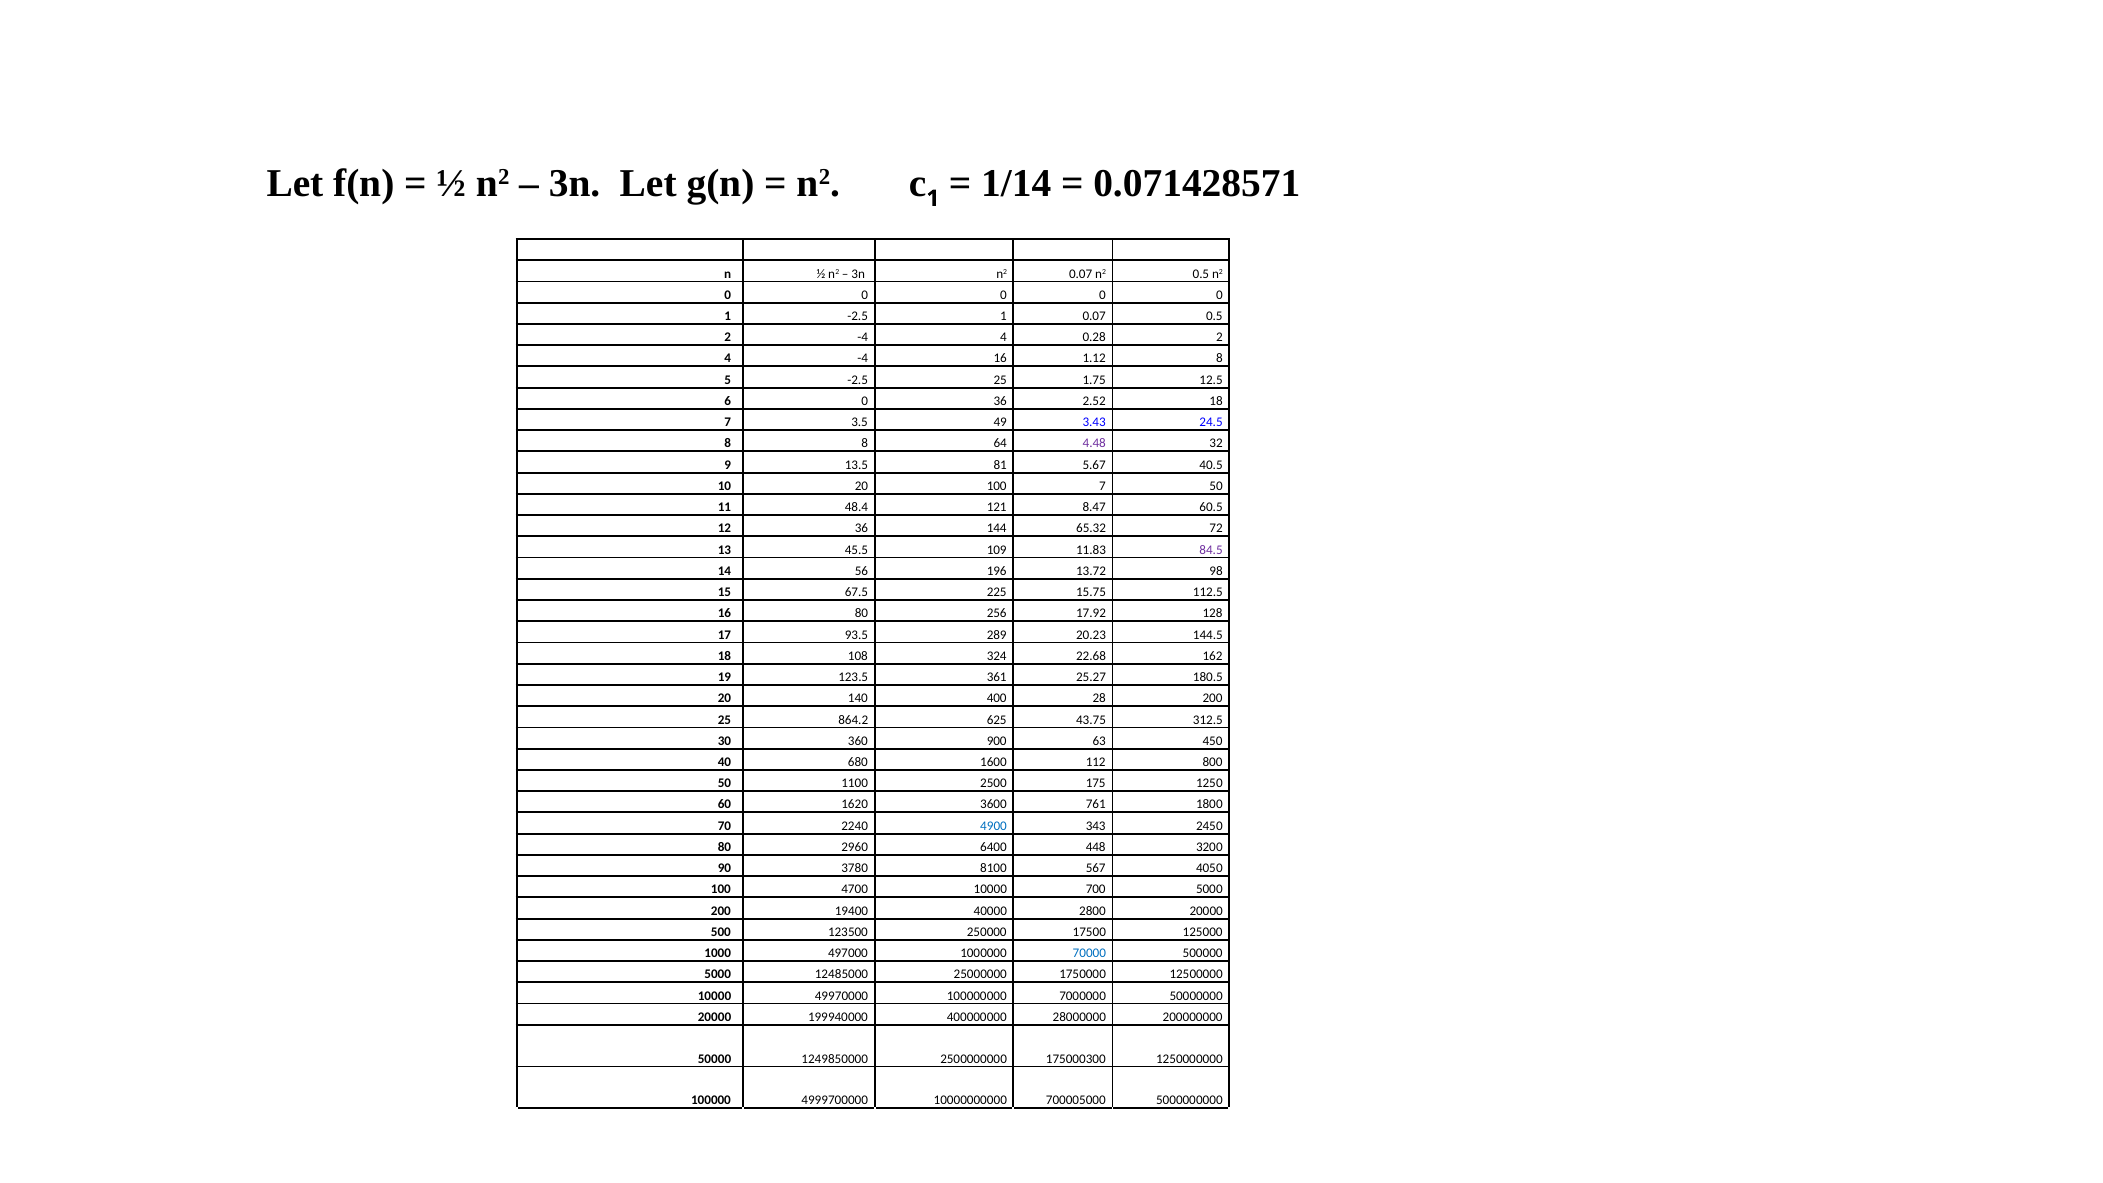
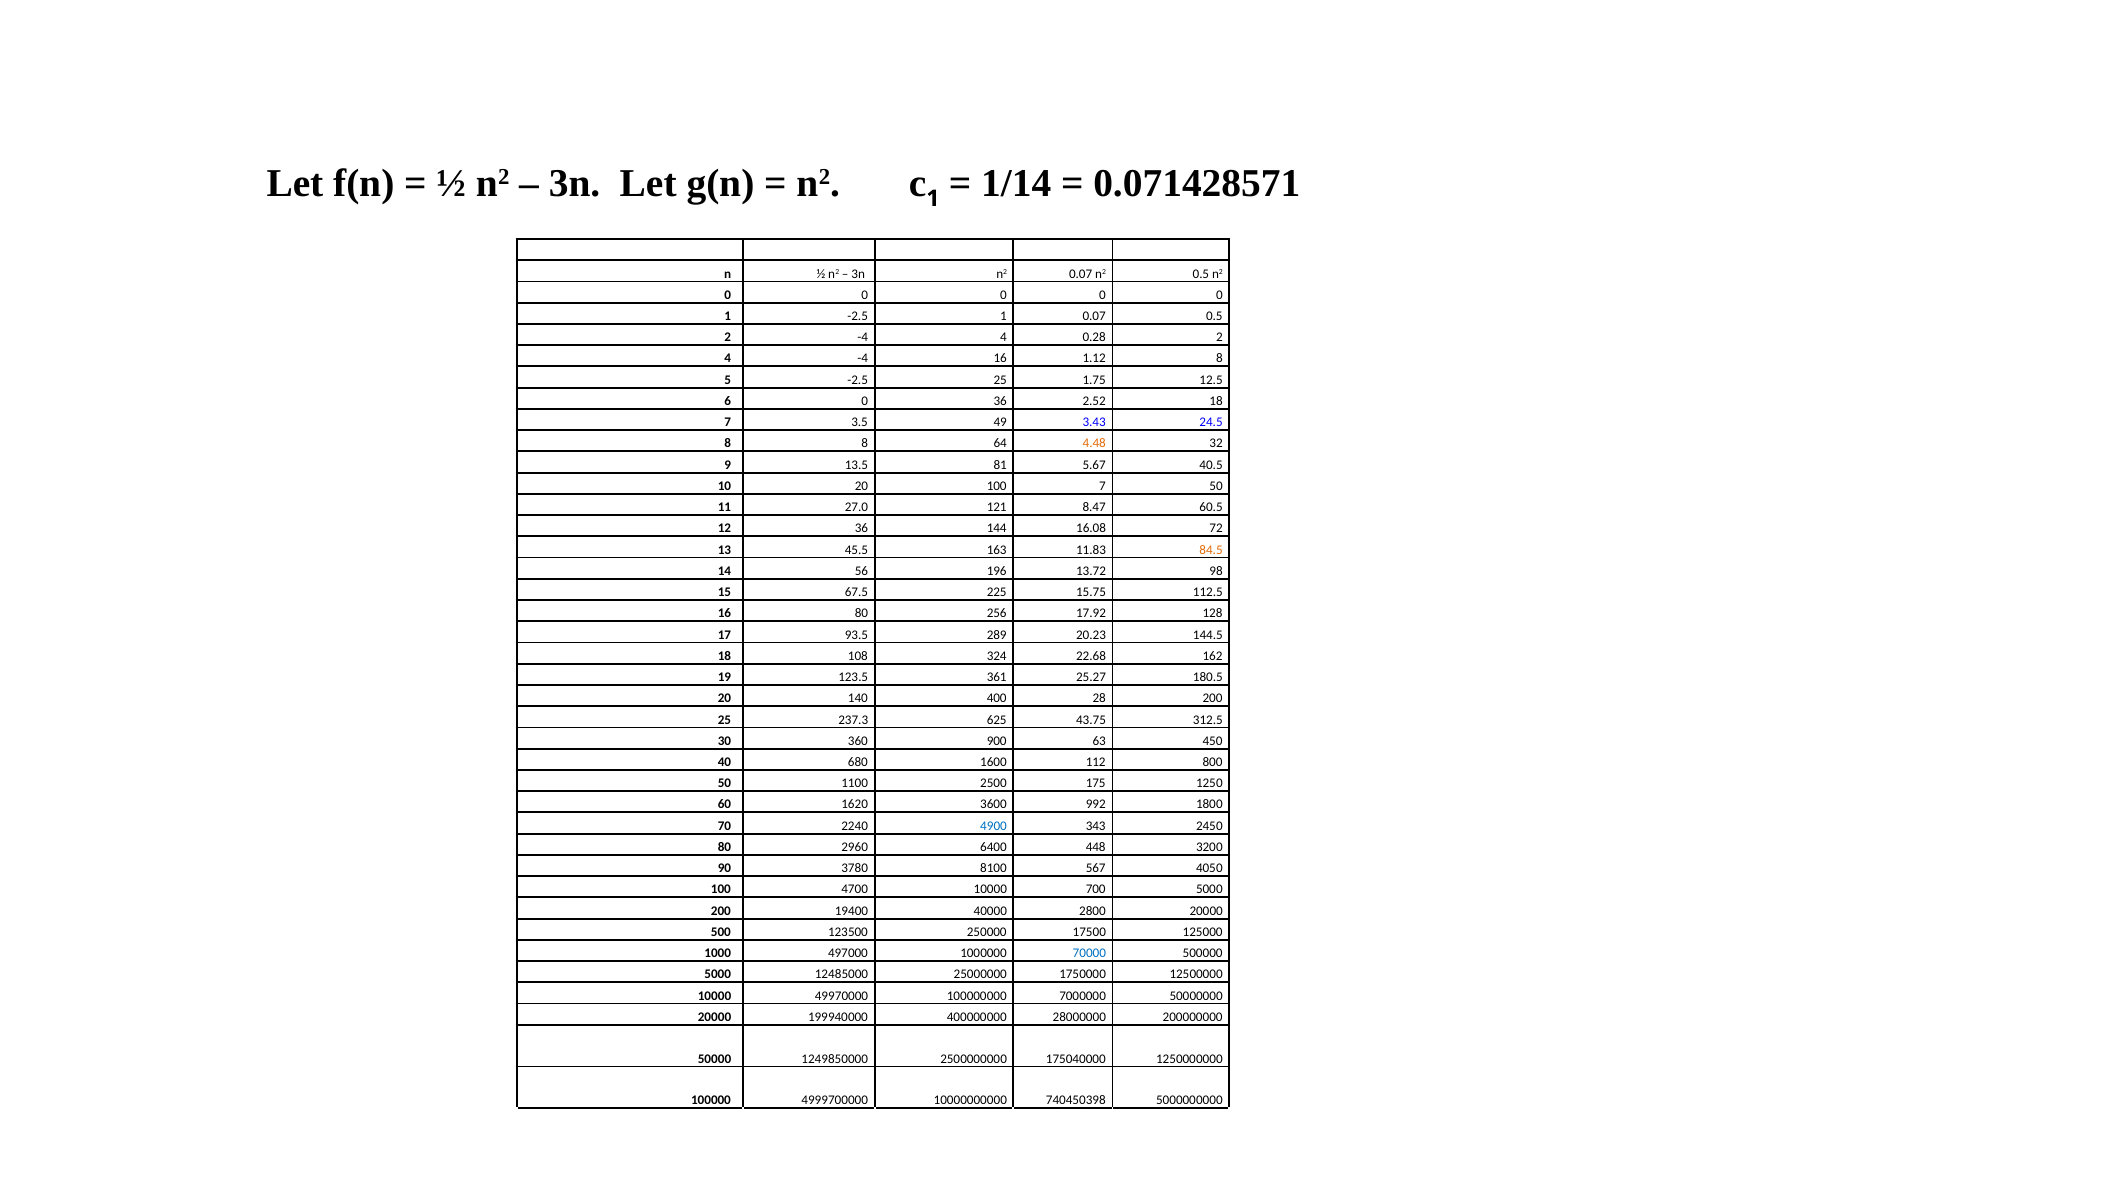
4.48 colour: purple -> orange
48.4: 48.4 -> 27.0
65.32: 65.32 -> 16.08
109: 109 -> 163
84.5 colour: purple -> orange
864.2: 864.2 -> 237.3
761: 761 -> 992
175000300: 175000300 -> 175040000
700005000: 700005000 -> 740450398
